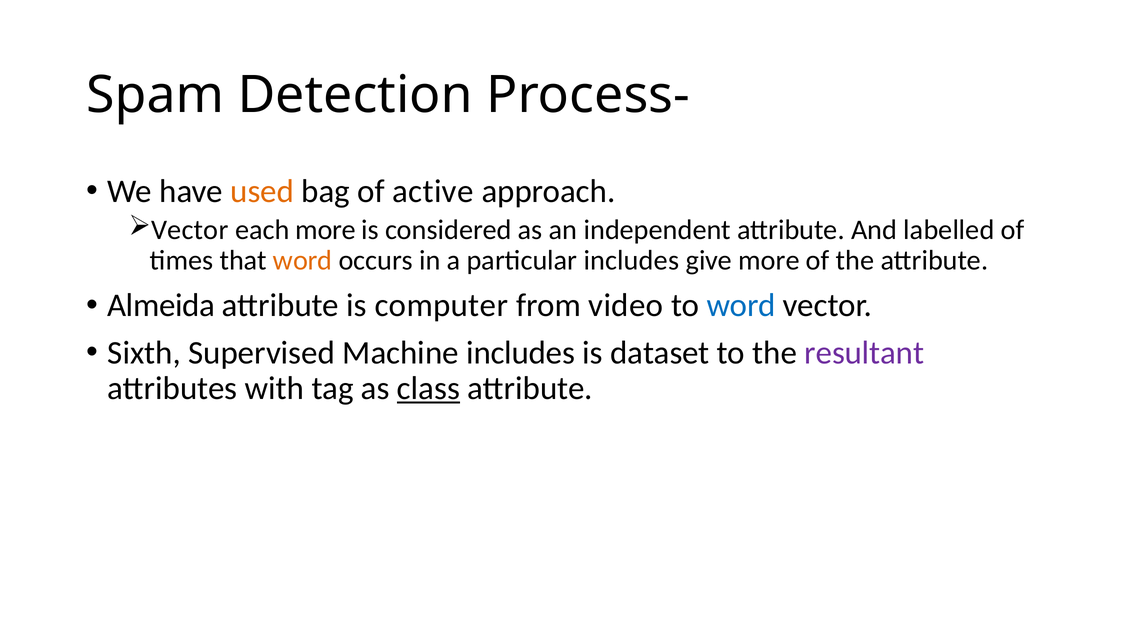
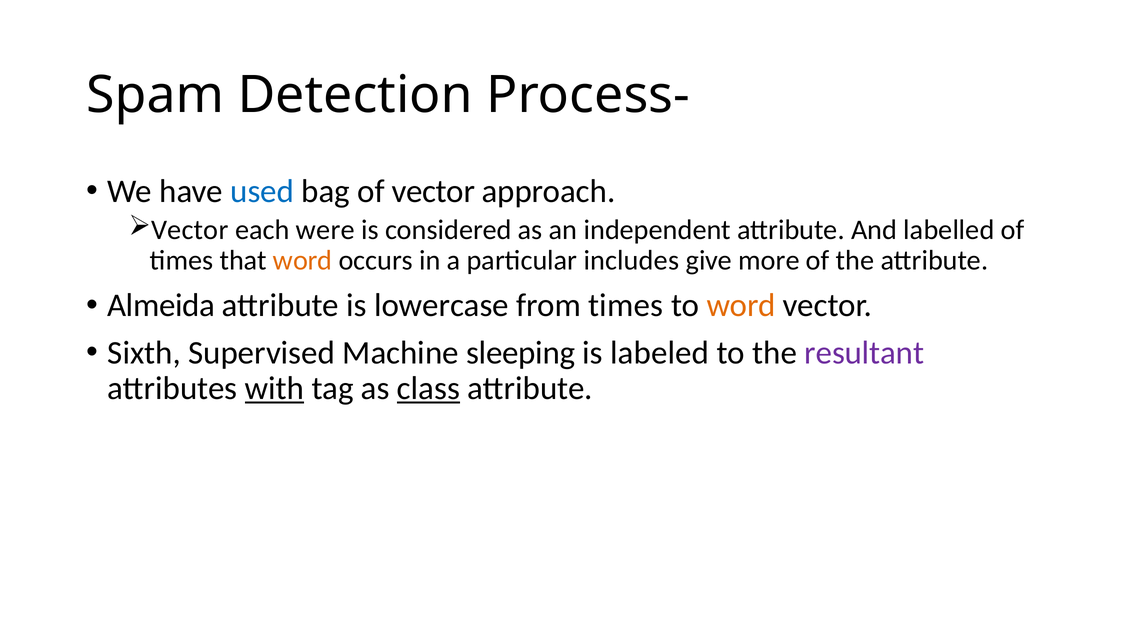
used colour: orange -> blue
of active: active -> vector
each more: more -> were
computer: computer -> lowercase
from video: video -> times
word at (741, 306) colour: blue -> orange
Machine includes: includes -> sleeping
dataset: dataset -> labeled
with underline: none -> present
